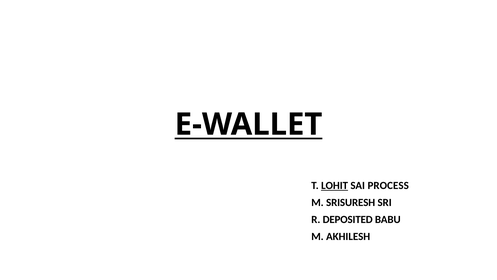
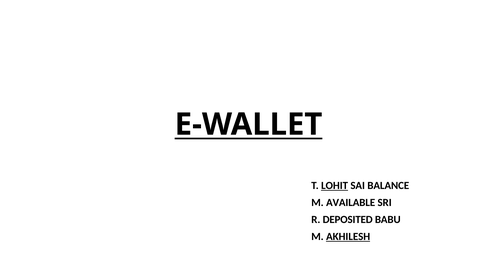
PROCESS: PROCESS -> BALANCE
SRISURESH: SRISURESH -> AVAILABLE
AKHILESH underline: none -> present
